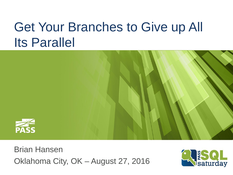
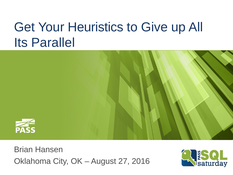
Branches: Branches -> Heuristics
